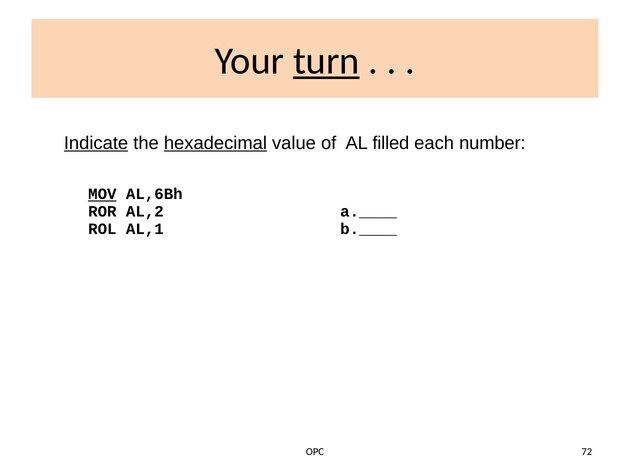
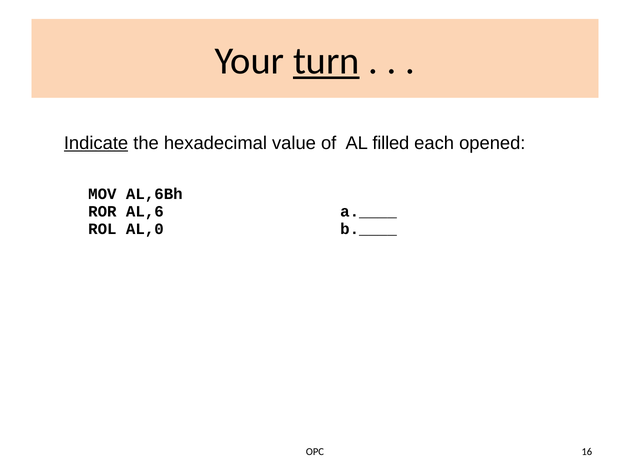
hexadecimal underline: present -> none
number: number -> opened
MOV underline: present -> none
AL,2: AL,2 -> AL,6
AL,1: AL,1 -> AL,0
72: 72 -> 16
